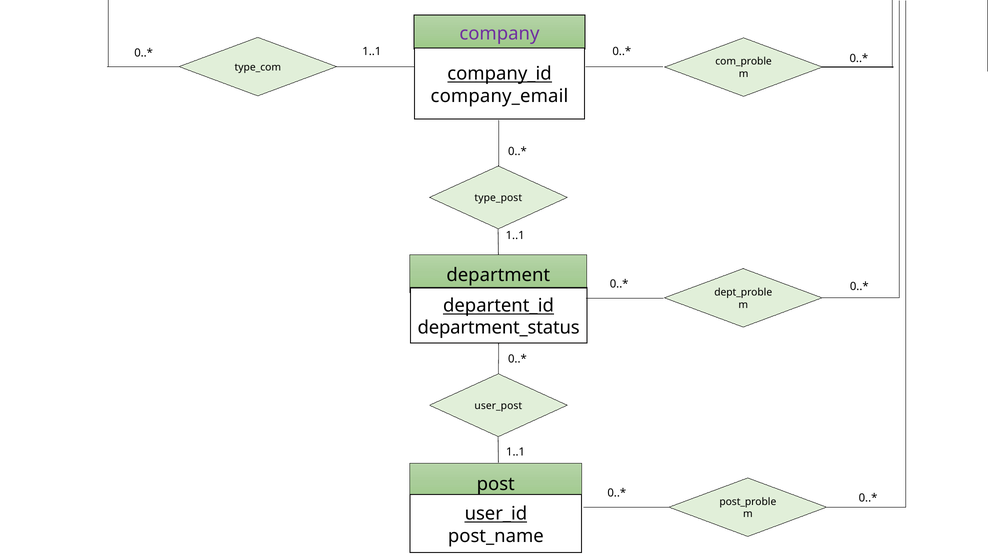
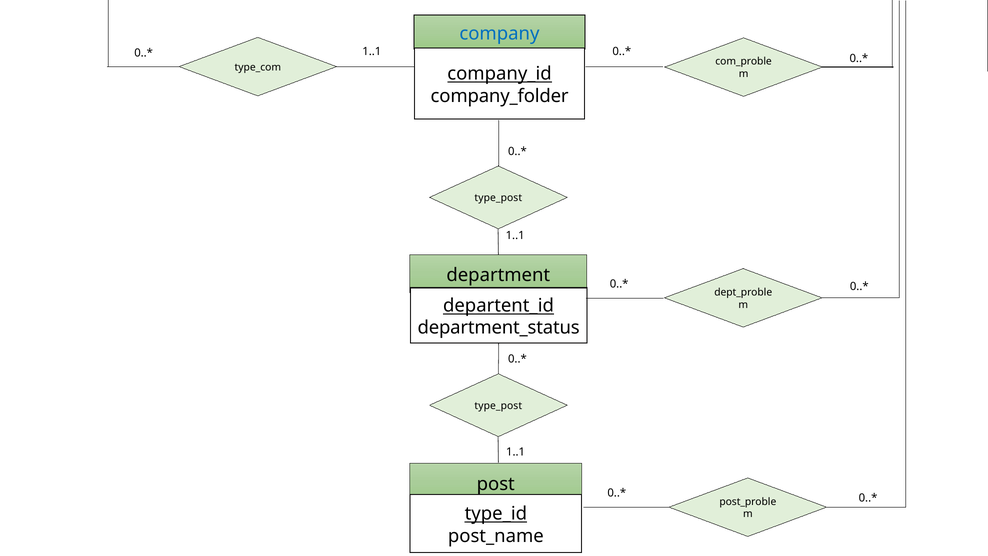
company colour: purple -> blue
company_email: company_email -> company_folder
user_post at (498, 406): user_post -> type_post
user_id: user_id -> type_id
